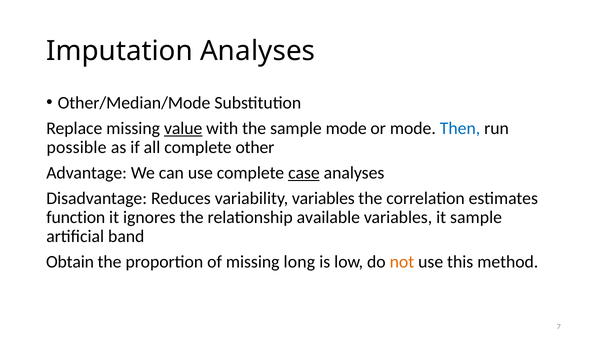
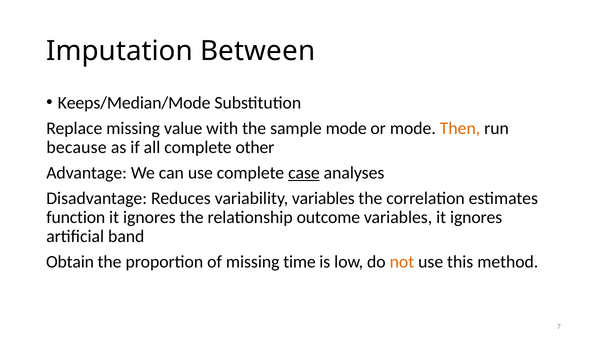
Imputation Analyses: Analyses -> Between
Other/Median/Mode: Other/Median/Mode -> Keeps/Median/Mode
value underline: present -> none
Then colour: blue -> orange
possible: possible -> because
available: available -> outcome
variables it sample: sample -> ignores
long: long -> time
